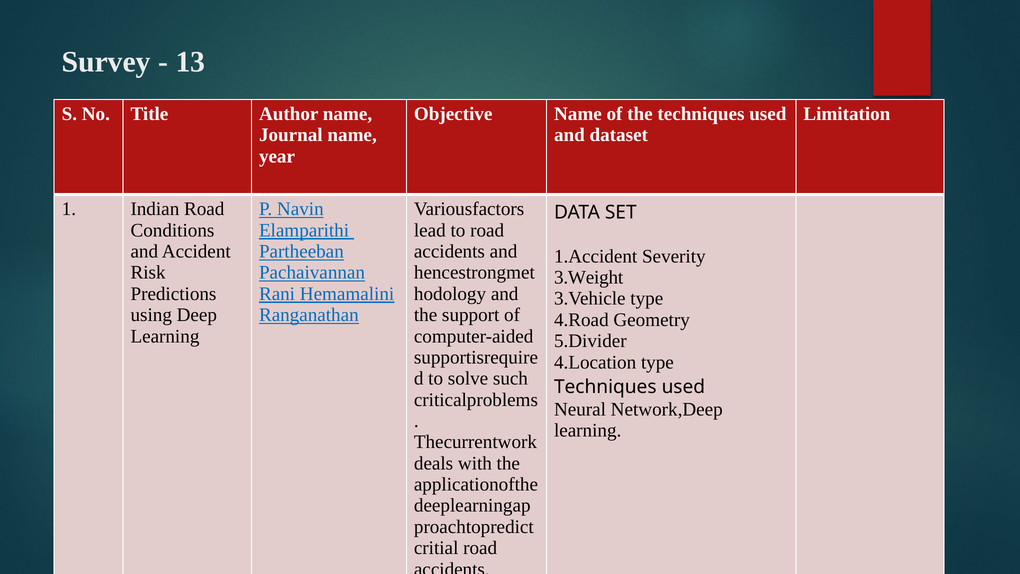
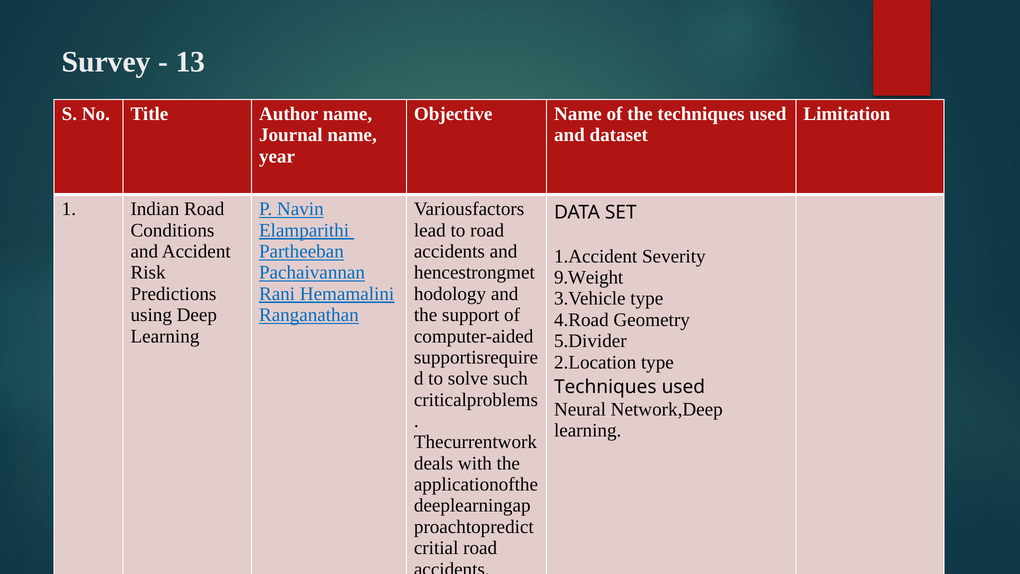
3.Weight: 3.Weight -> 9.Weight
4.Location: 4.Location -> 2.Location
